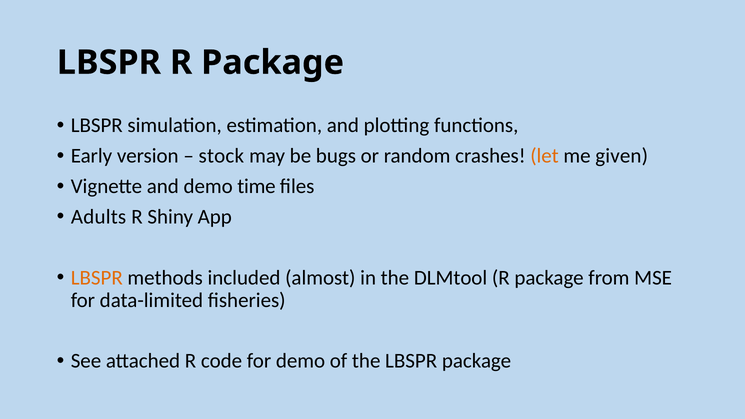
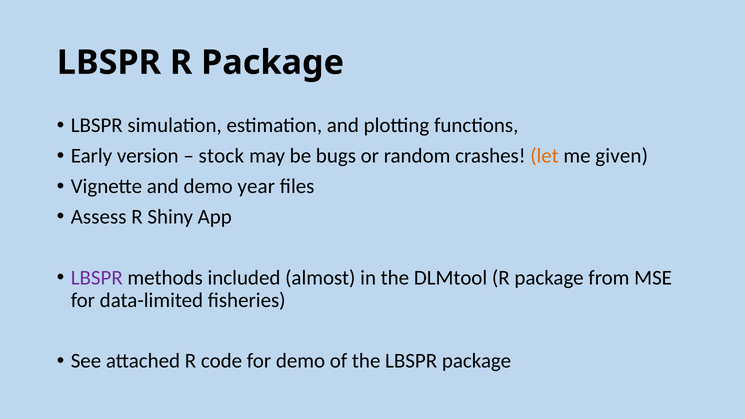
time: time -> year
Adults: Adults -> Assess
LBSPR at (97, 278) colour: orange -> purple
